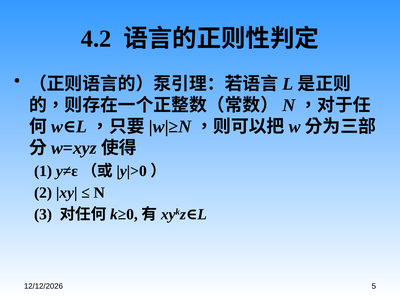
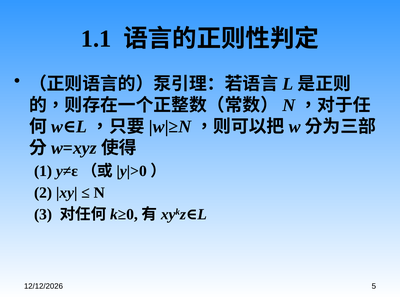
4.2: 4.2 -> 1.1
